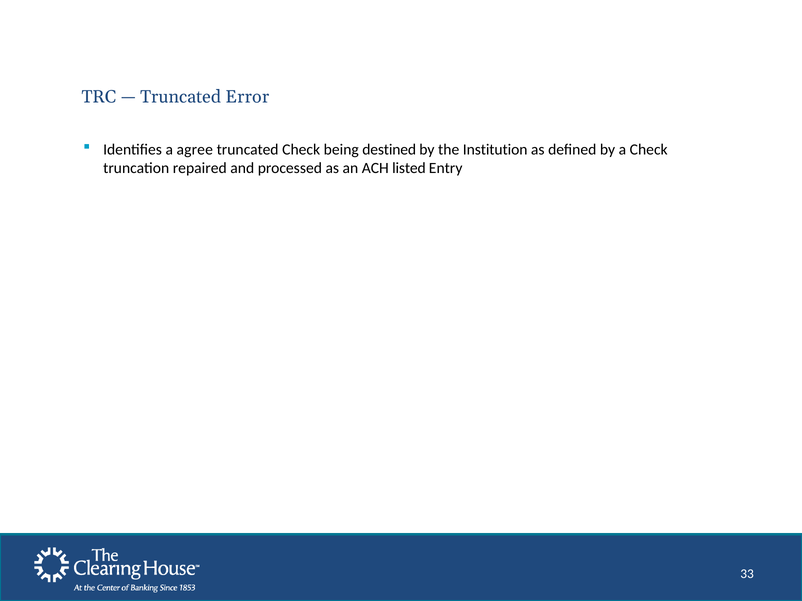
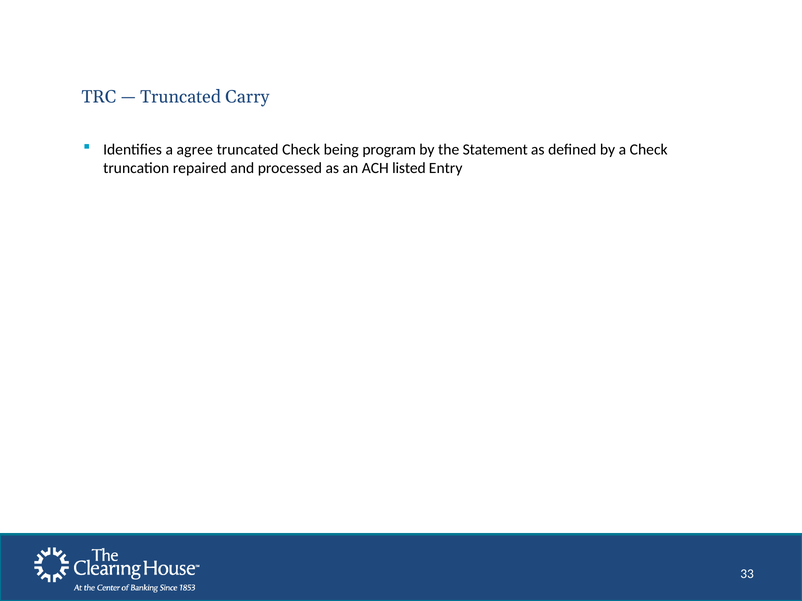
Error: Error -> Carry
destined: destined -> program
Institution: Institution -> Statement
